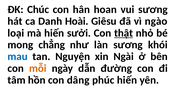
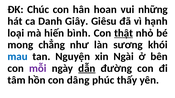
vui sương: sương -> những
Hoài: Hoài -> Giây
ngào: ngào -> hạnh
sưởi: sưởi -> bình
mỗi colour: orange -> purple
dẫn underline: none -> present
phúc hiến: hiến -> thấy
